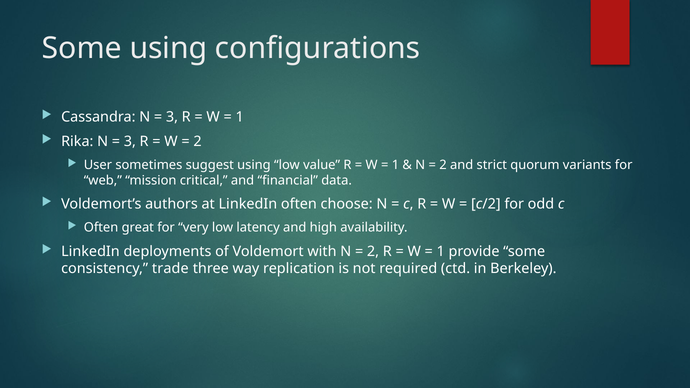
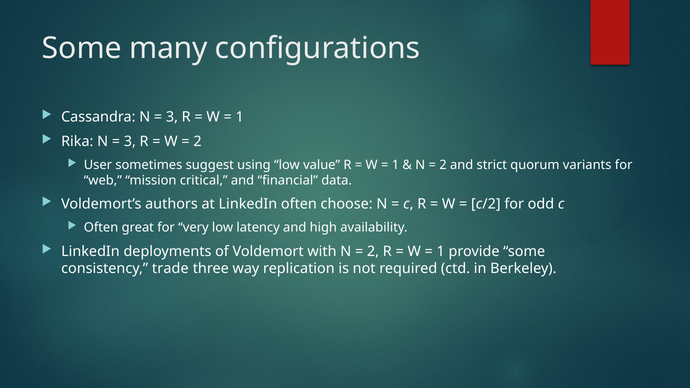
Some using: using -> many
